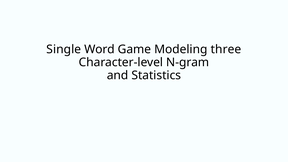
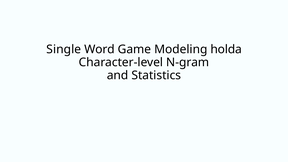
three: three -> holda
